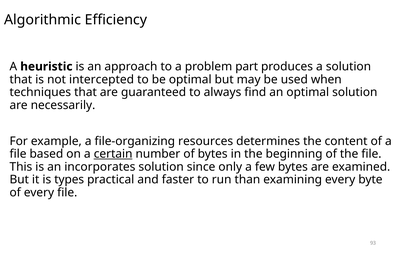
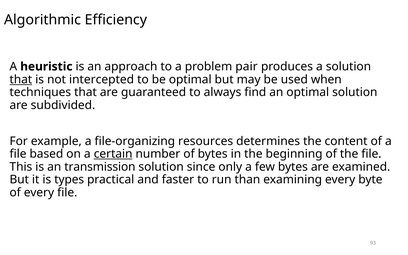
part: part -> pair
that at (21, 79) underline: none -> present
necessarily: necessarily -> subdivided
incorporates: incorporates -> transmission
